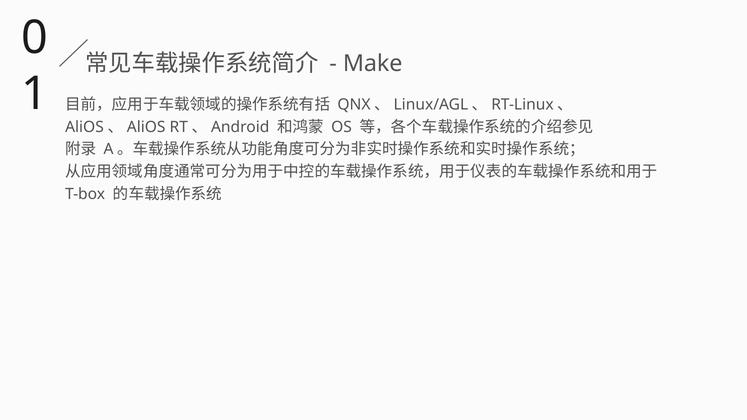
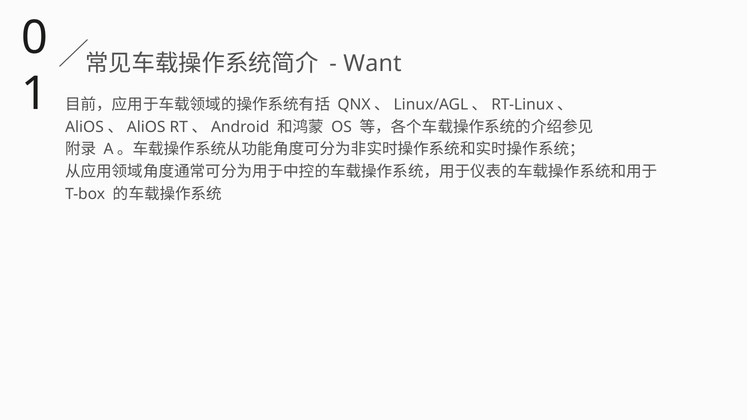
Make: Make -> Want
